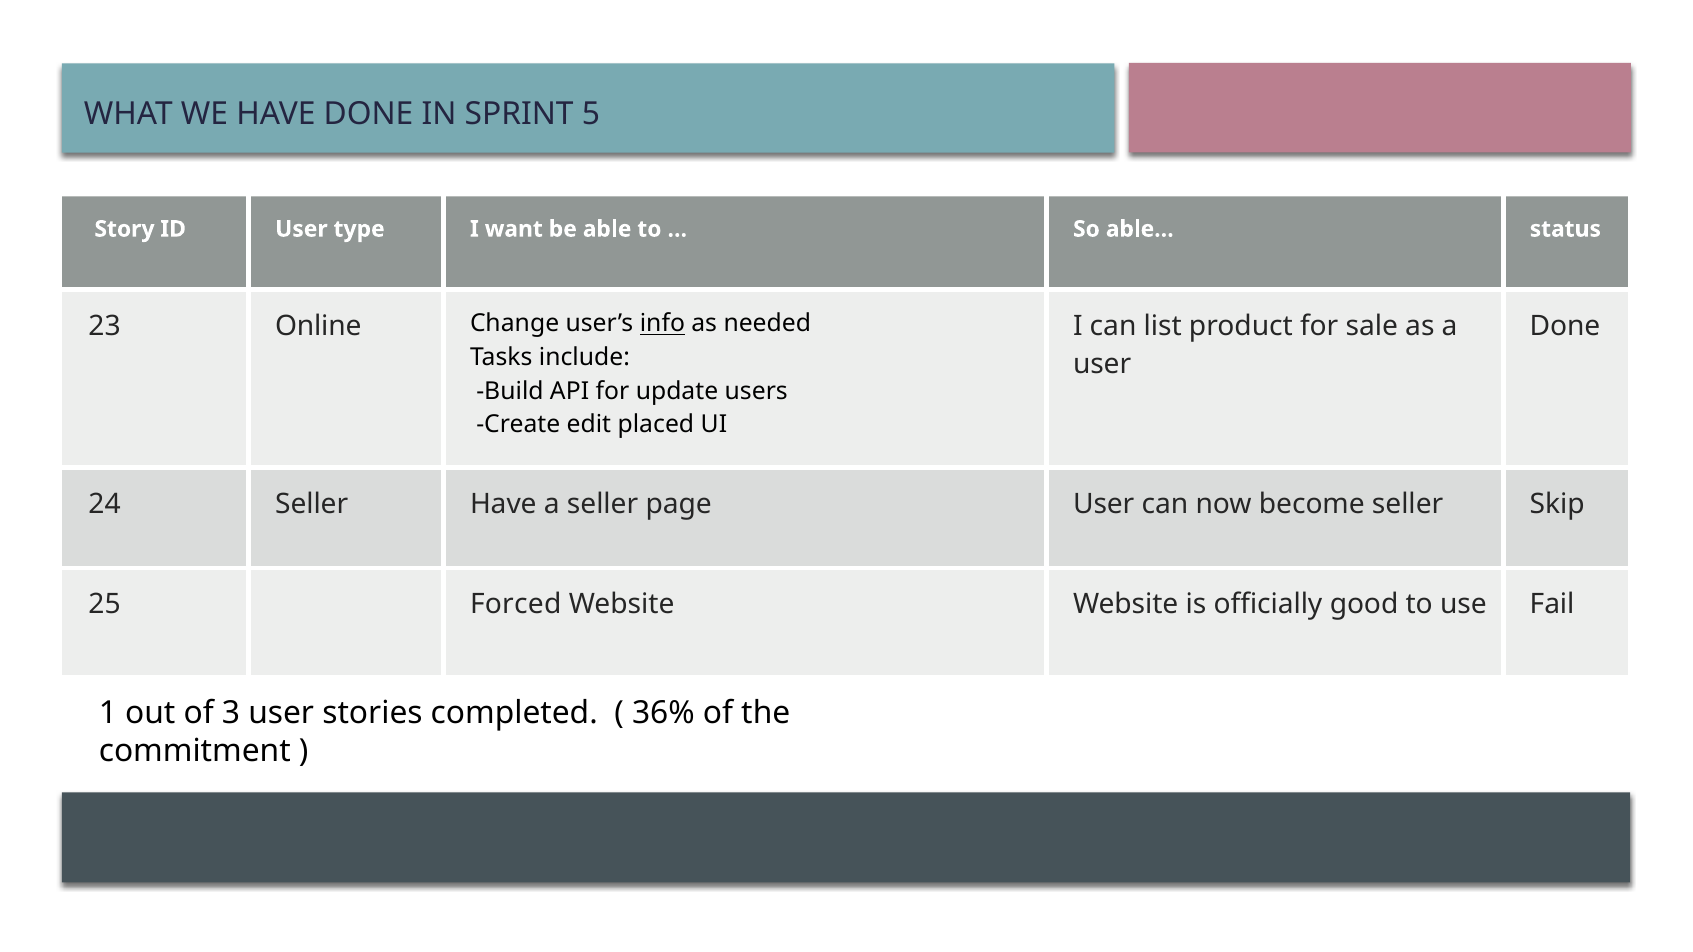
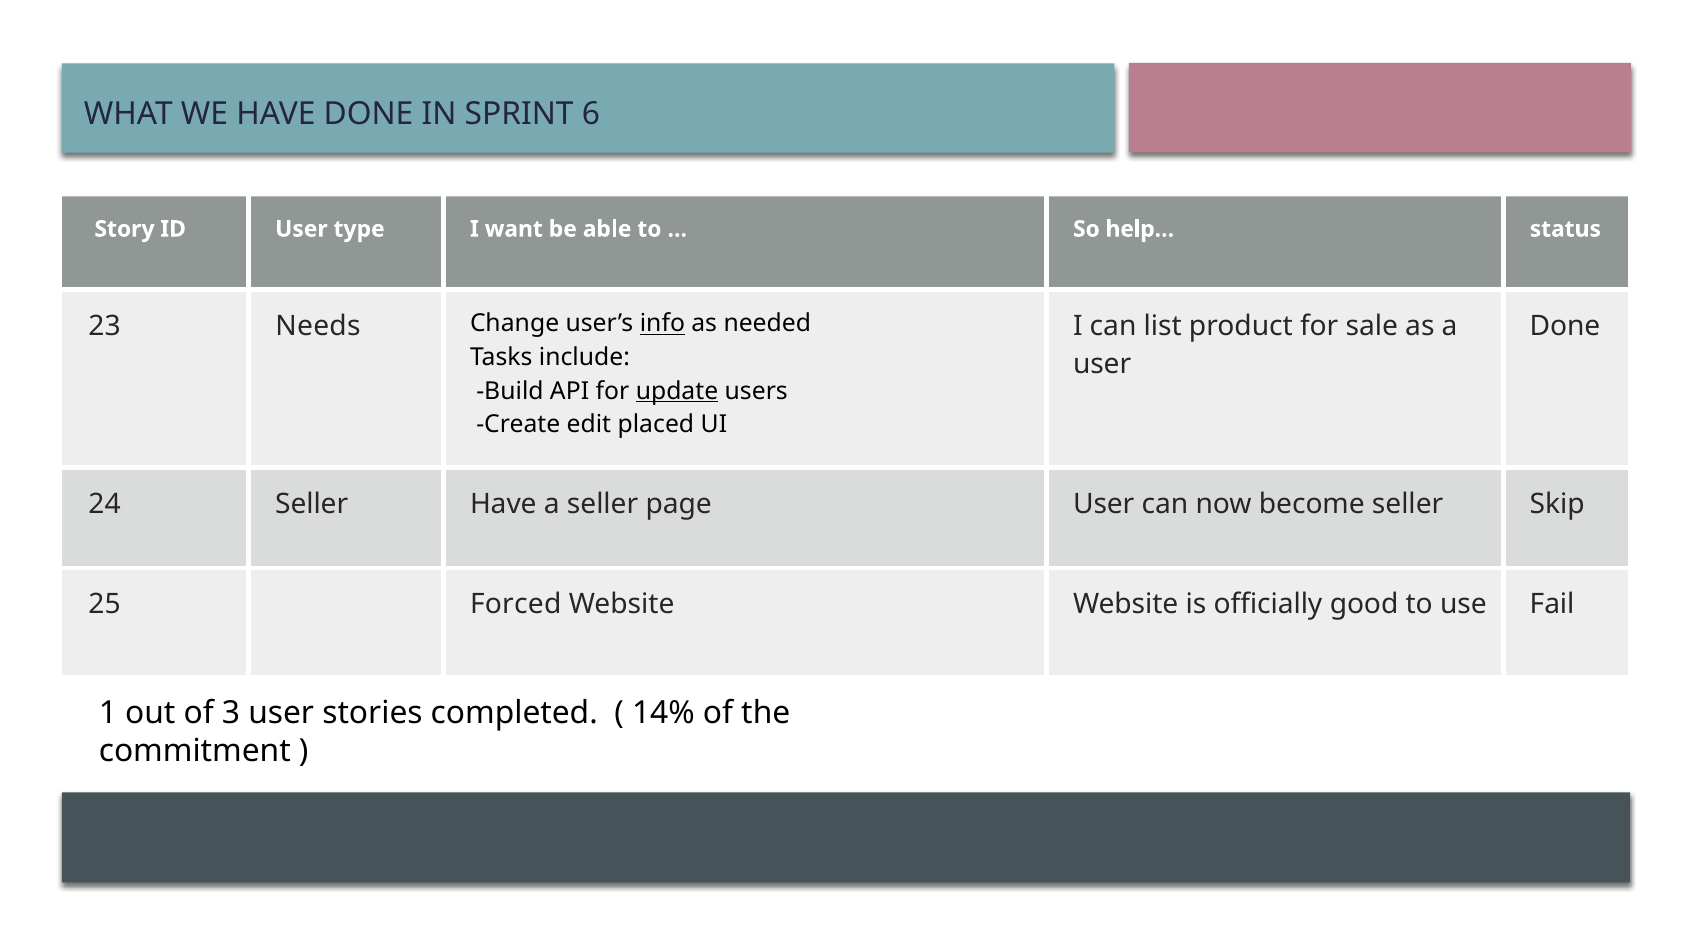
5: 5 -> 6
able…: able… -> help…
Online: Online -> Needs
update underline: none -> present
36%: 36% -> 14%
